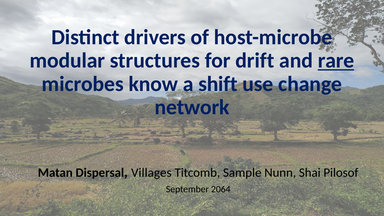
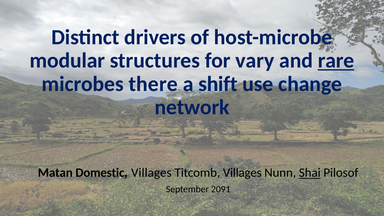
drift: drift -> vary
know: know -> there
Dispersal: Dispersal -> Domestic
Titcomb Sample: Sample -> Villages
Shai underline: none -> present
2064: 2064 -> 2091
